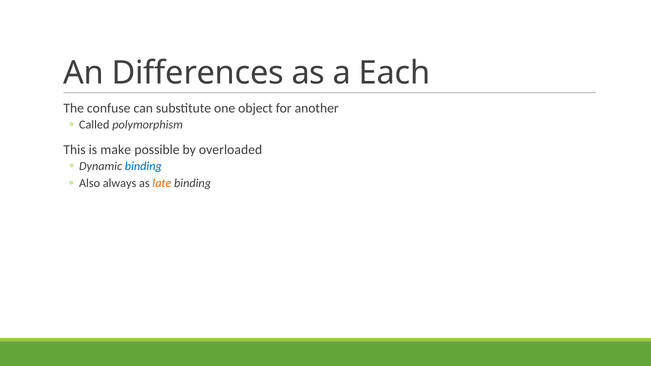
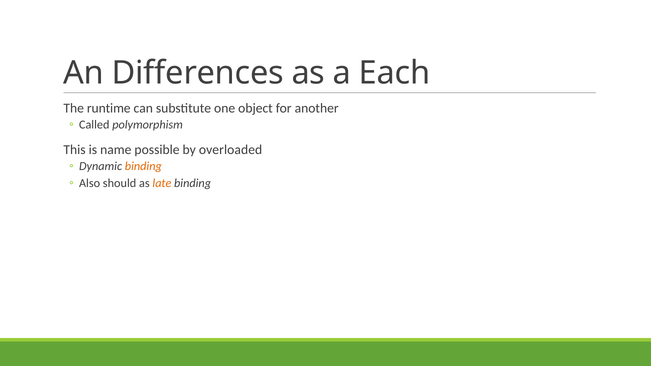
confuse: confuse -> runtime
make: make -> name
binding at (143, 166) colour: blue -> orange
always: always -> should
